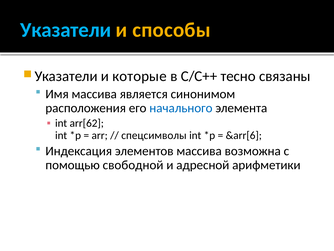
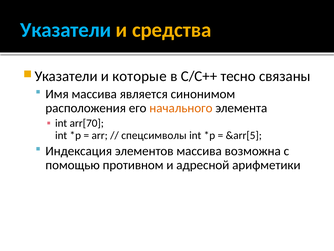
способы: способы -> средства
начального colour: blue -> orange
arr[62: arr[62 -> arr[70
&arr[6: &arr[6 -> &arr[5
свободной: свободной -> противном
